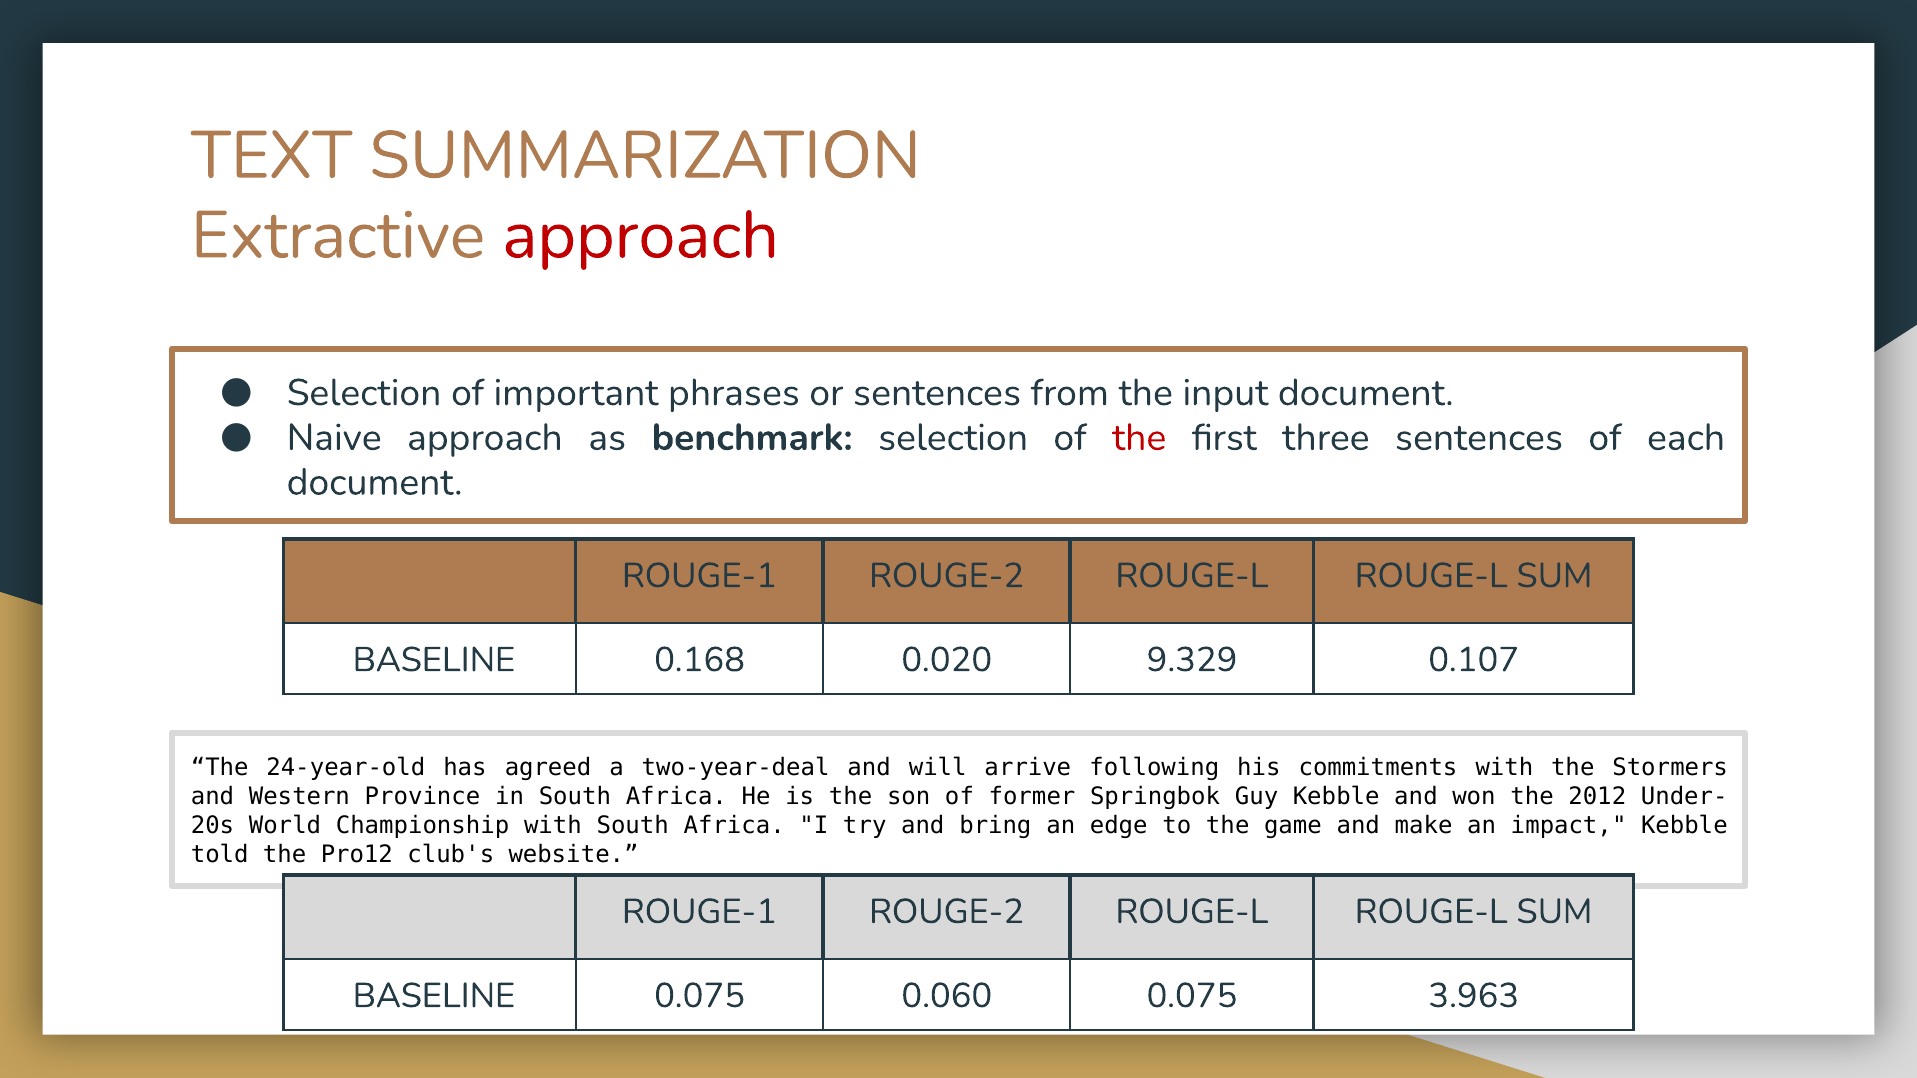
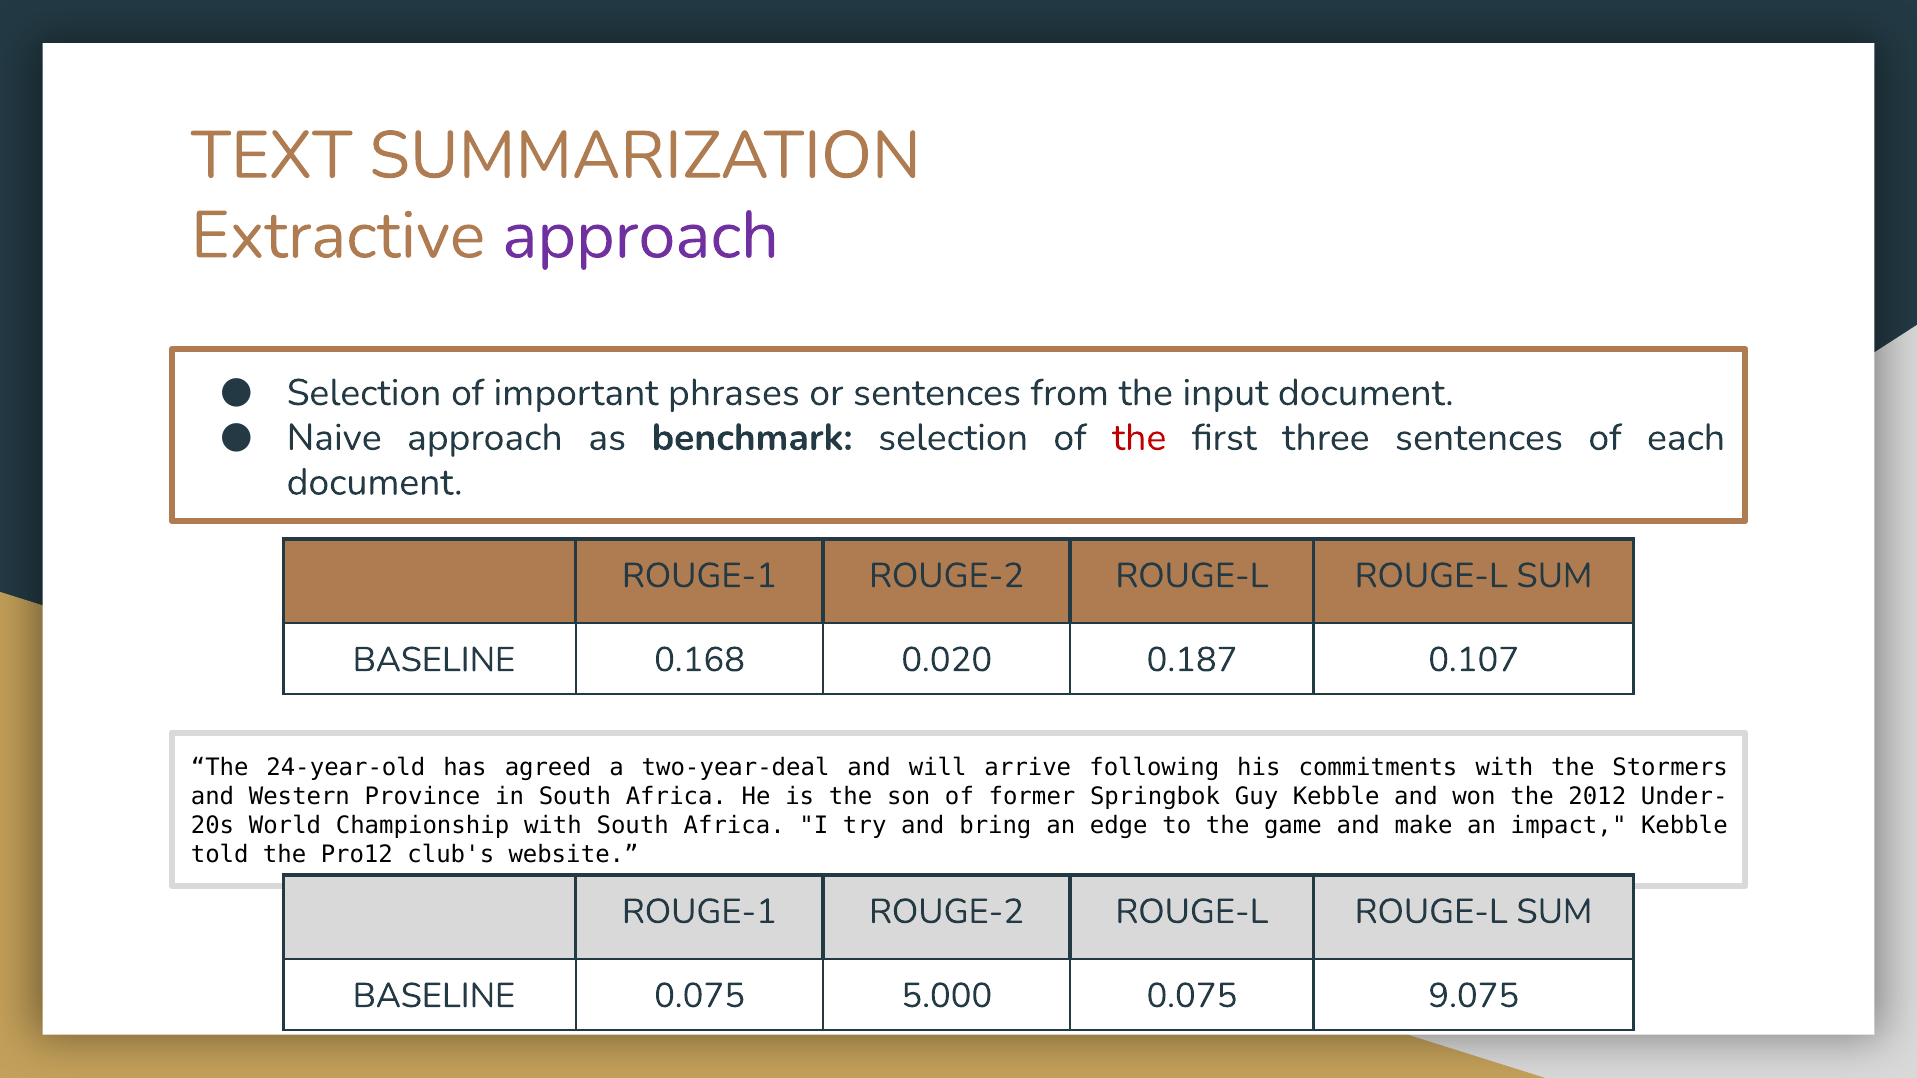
approach at (641, 236) colour: red -> purple
9.329: 9.329 -> 0.187
0.060: 0.060 -> 5.000
3.963: 3.963 -> 9.075
